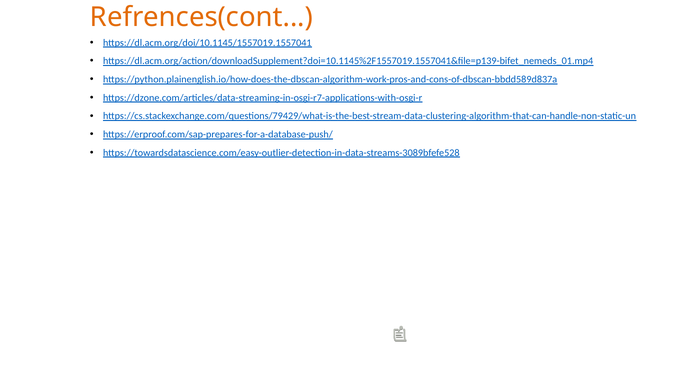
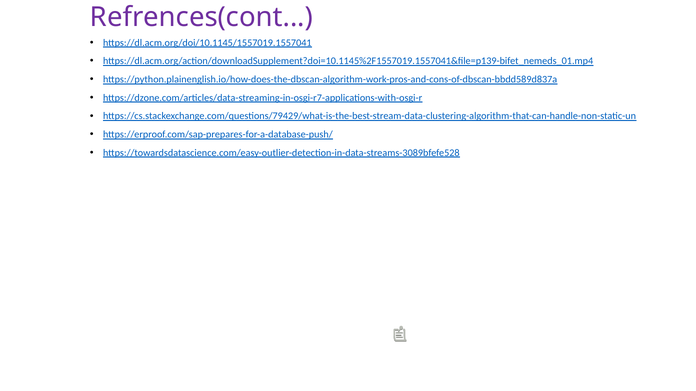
Refrences(cont colour: orange -> purple
